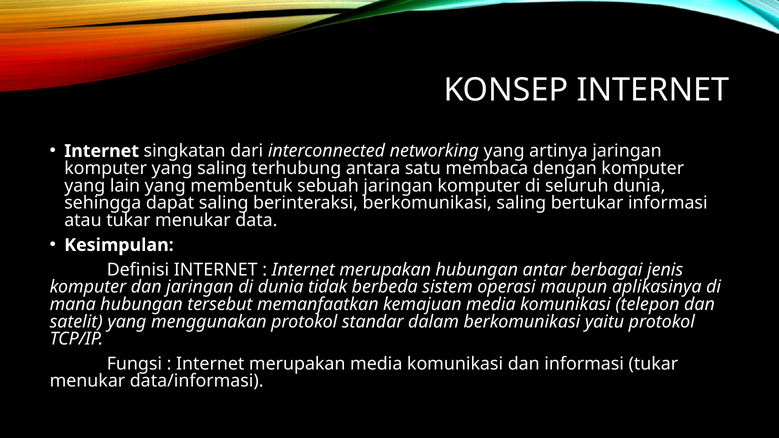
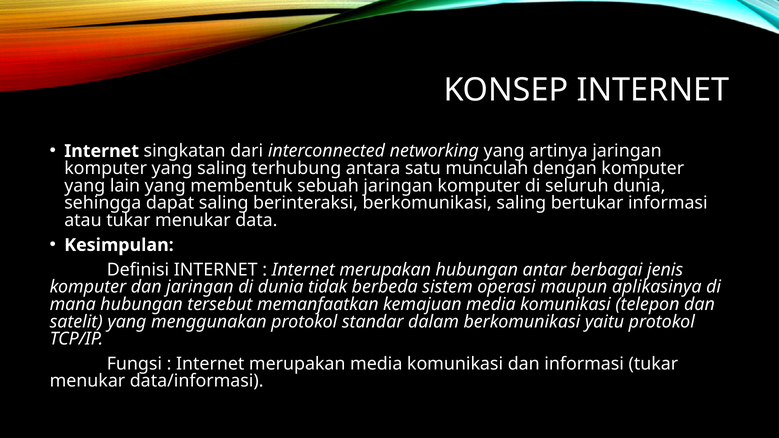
membaca: membaca -> munculah
